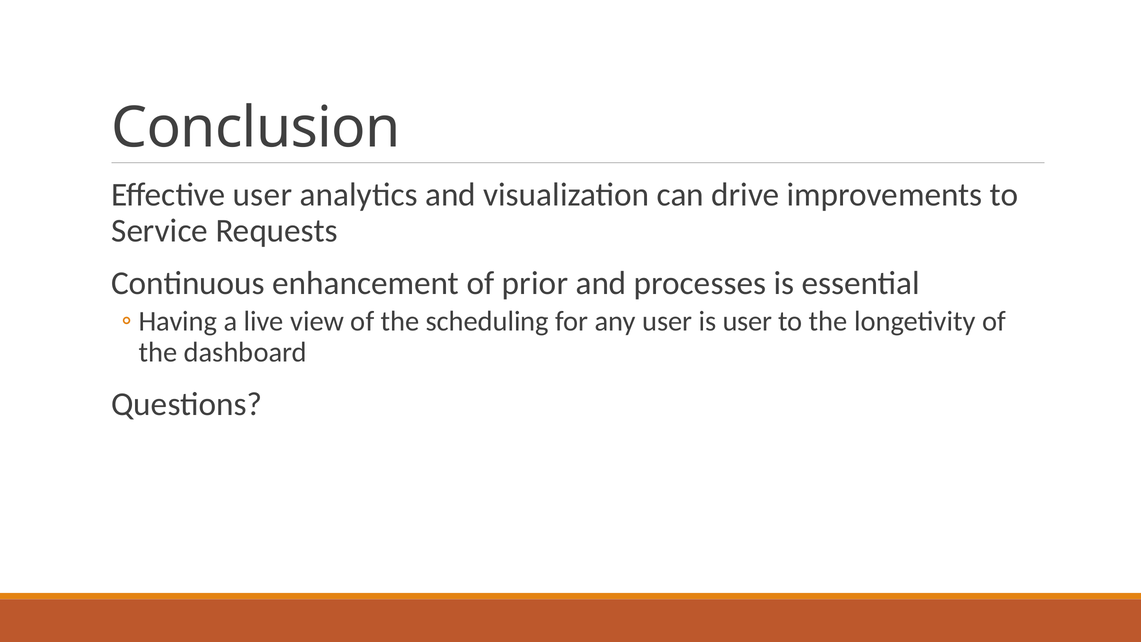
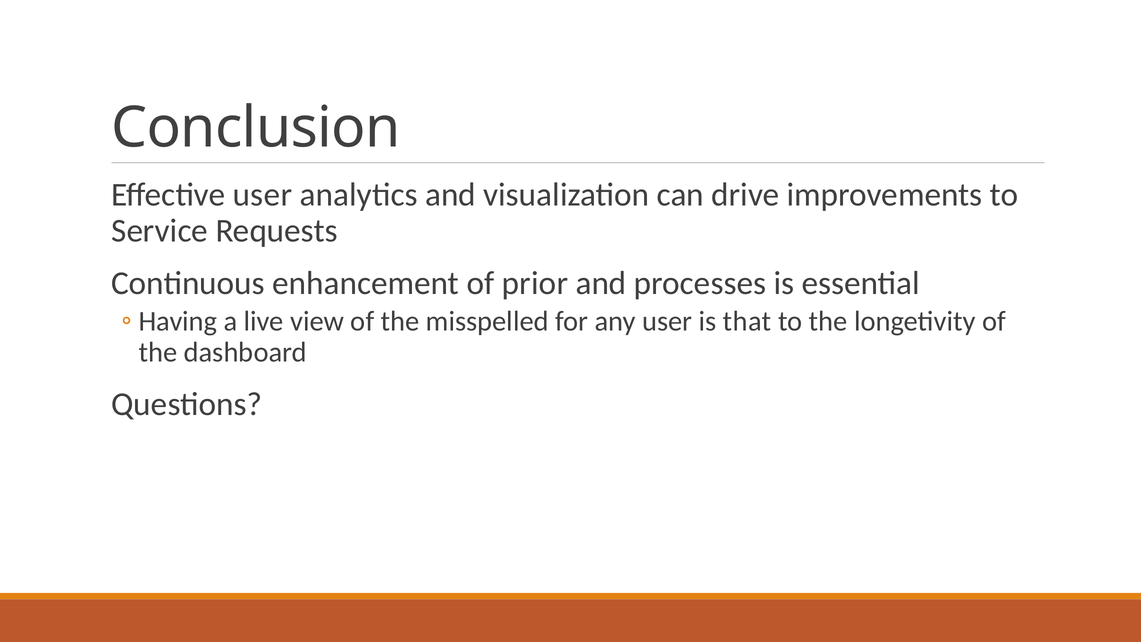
scheduling: scheduling -> misspelled
is user: user -> that
